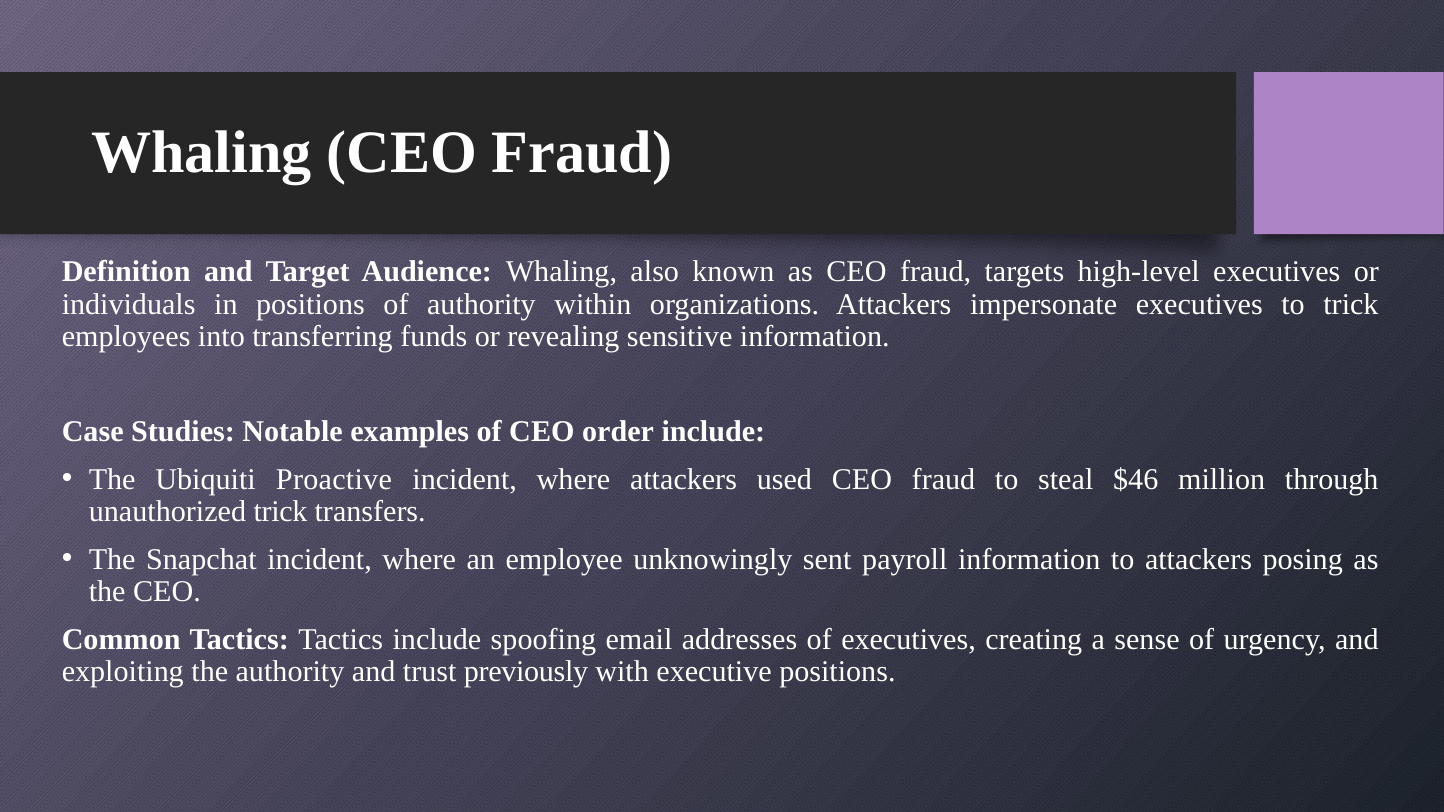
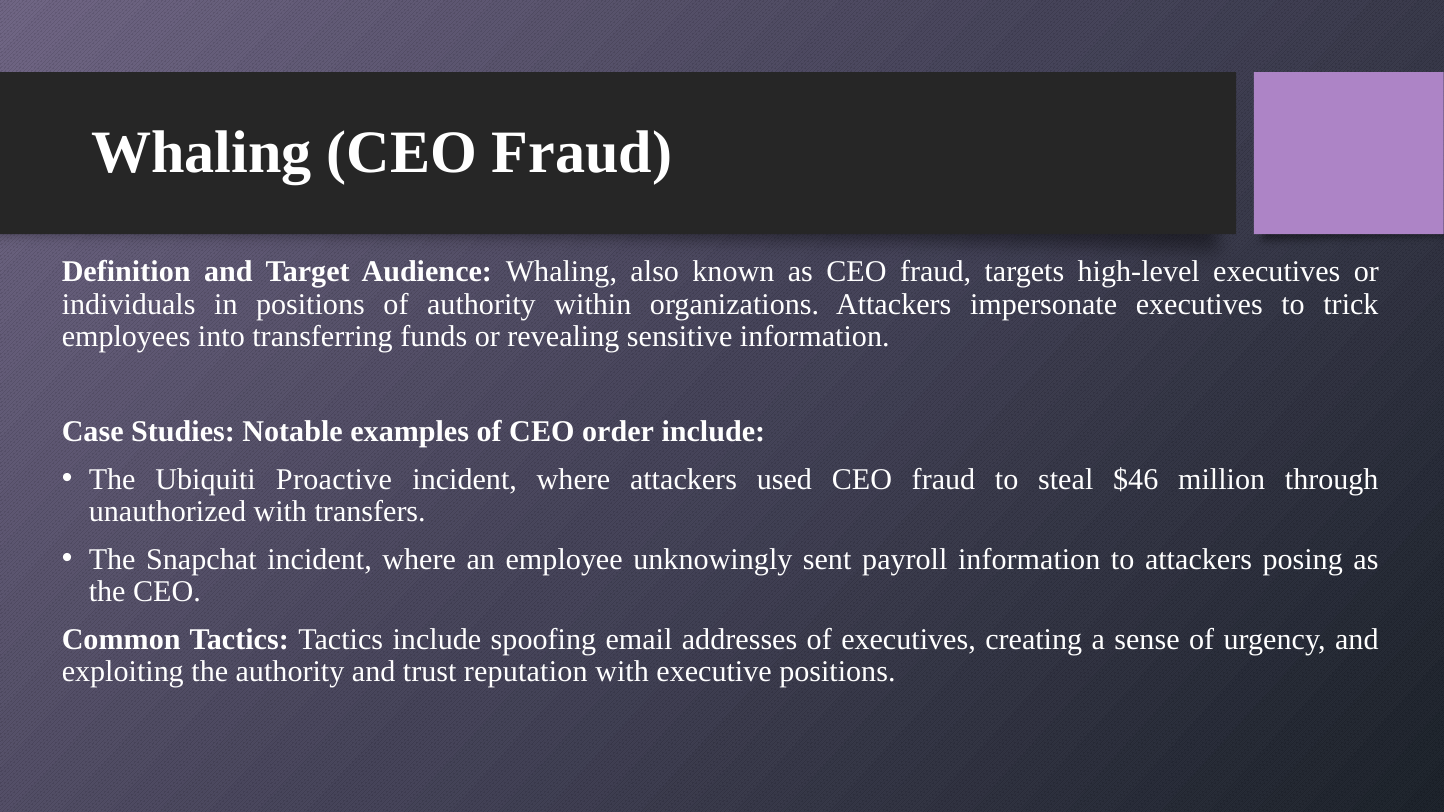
unauthorized trick: trick -> with
previously: previously -> reputation
